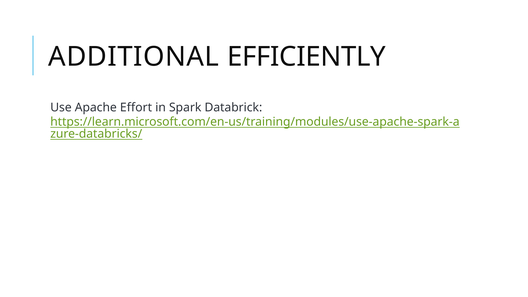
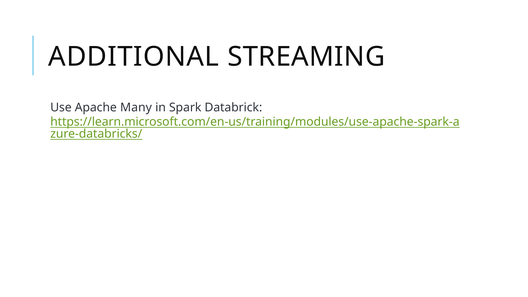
EFFICIENTLY: EFFICIENTLY -> STREAMING
Effort: Effort -> Many
